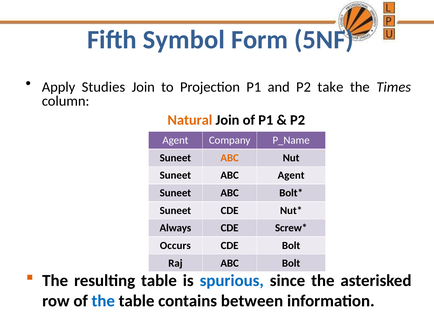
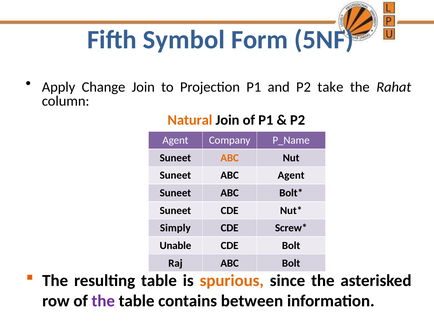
Studies: Studies -> Change
Times: Times -> Rahat
Always: Always -> Simply
Occurs: Occurs -> Unable
spurious colour: blue -> orange
the at (103, 301) colour: blue -> purple
